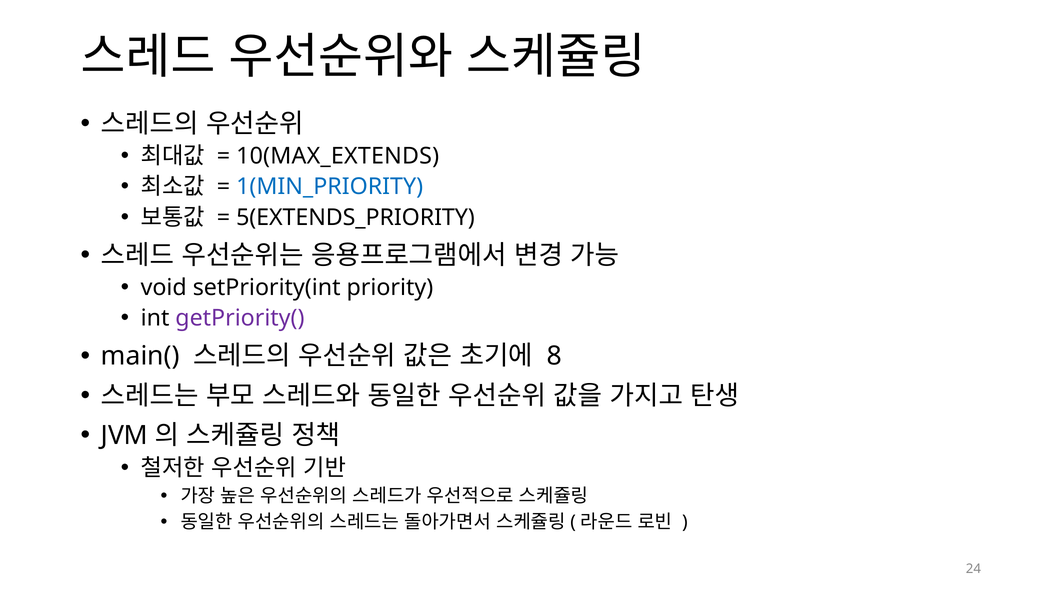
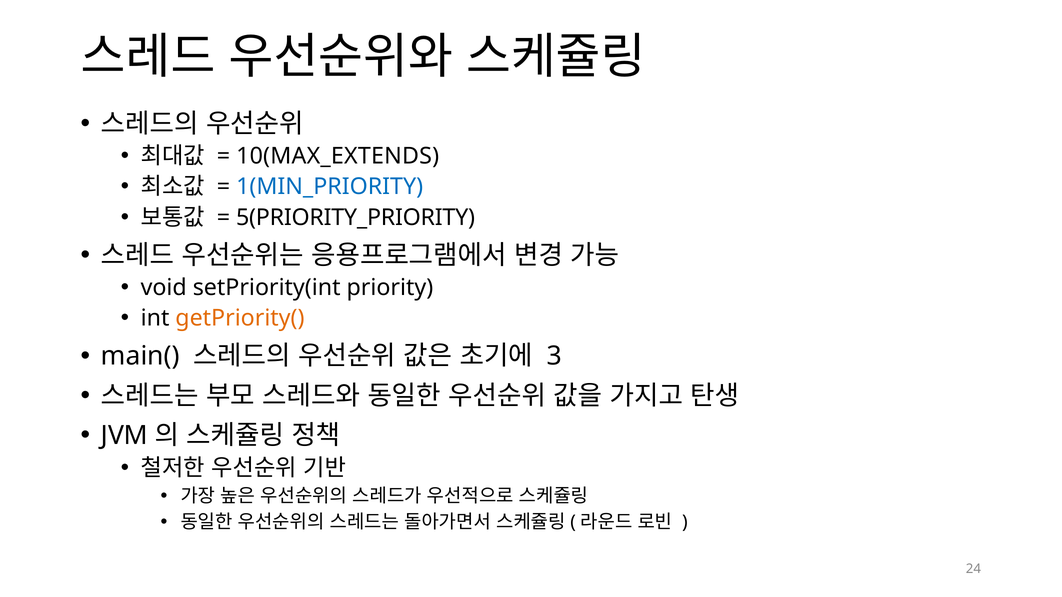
5(EXTENDS_PRIORITY: 5(EXTENDS_PRIORITY -> 5(PRIORITY_PRIORITY
getPriority( colour: purple -> orange
8: 8 -> 3
